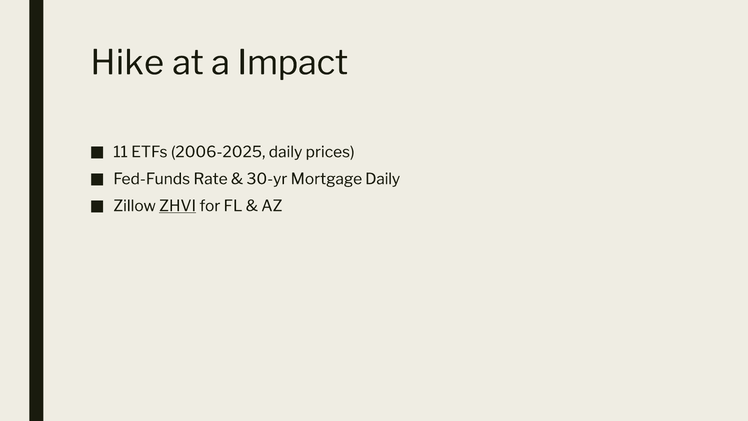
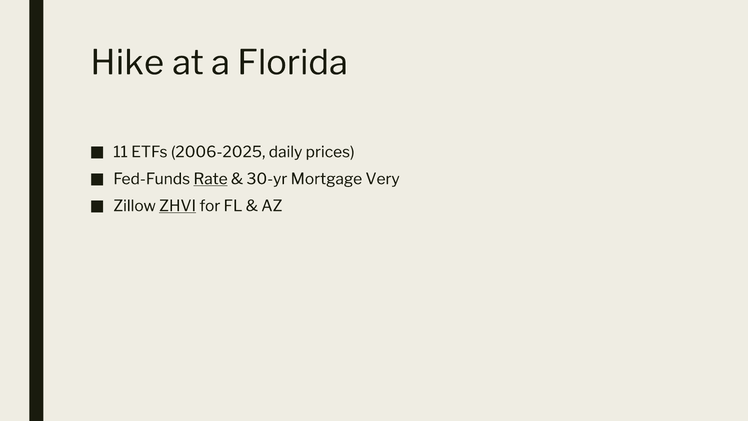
Impact: Impact -> Florida
Rate underline: none -> present
Mortgage Daily: Daily -> Very
